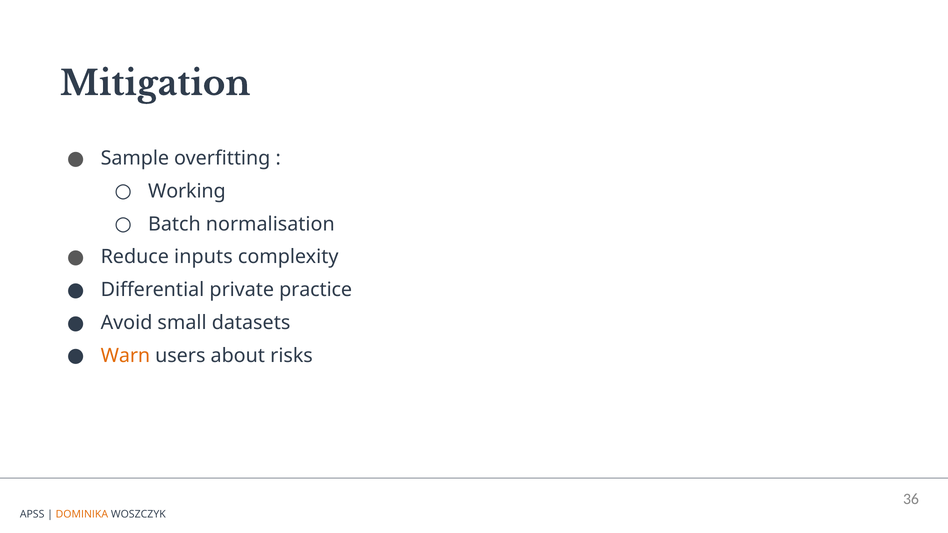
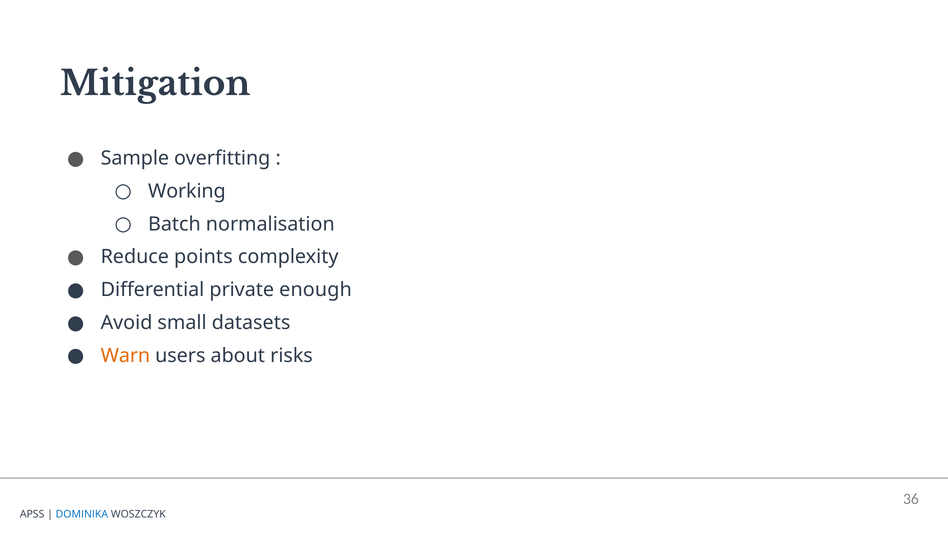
inputs: inputs -> points
practice: practice -> enough
DOMINIKA colour: orange -> blue
